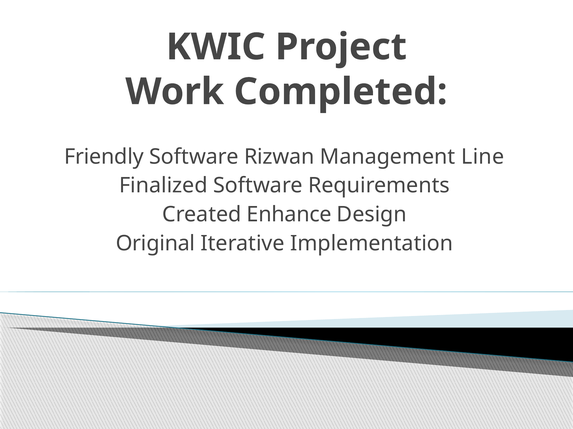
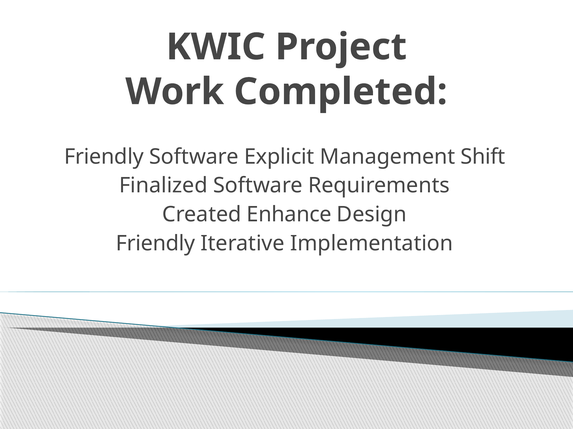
Rizwan: Rizwan -> Explicit
Line: Line -> Shift
Original at (155, 244): Original -> Friendly
